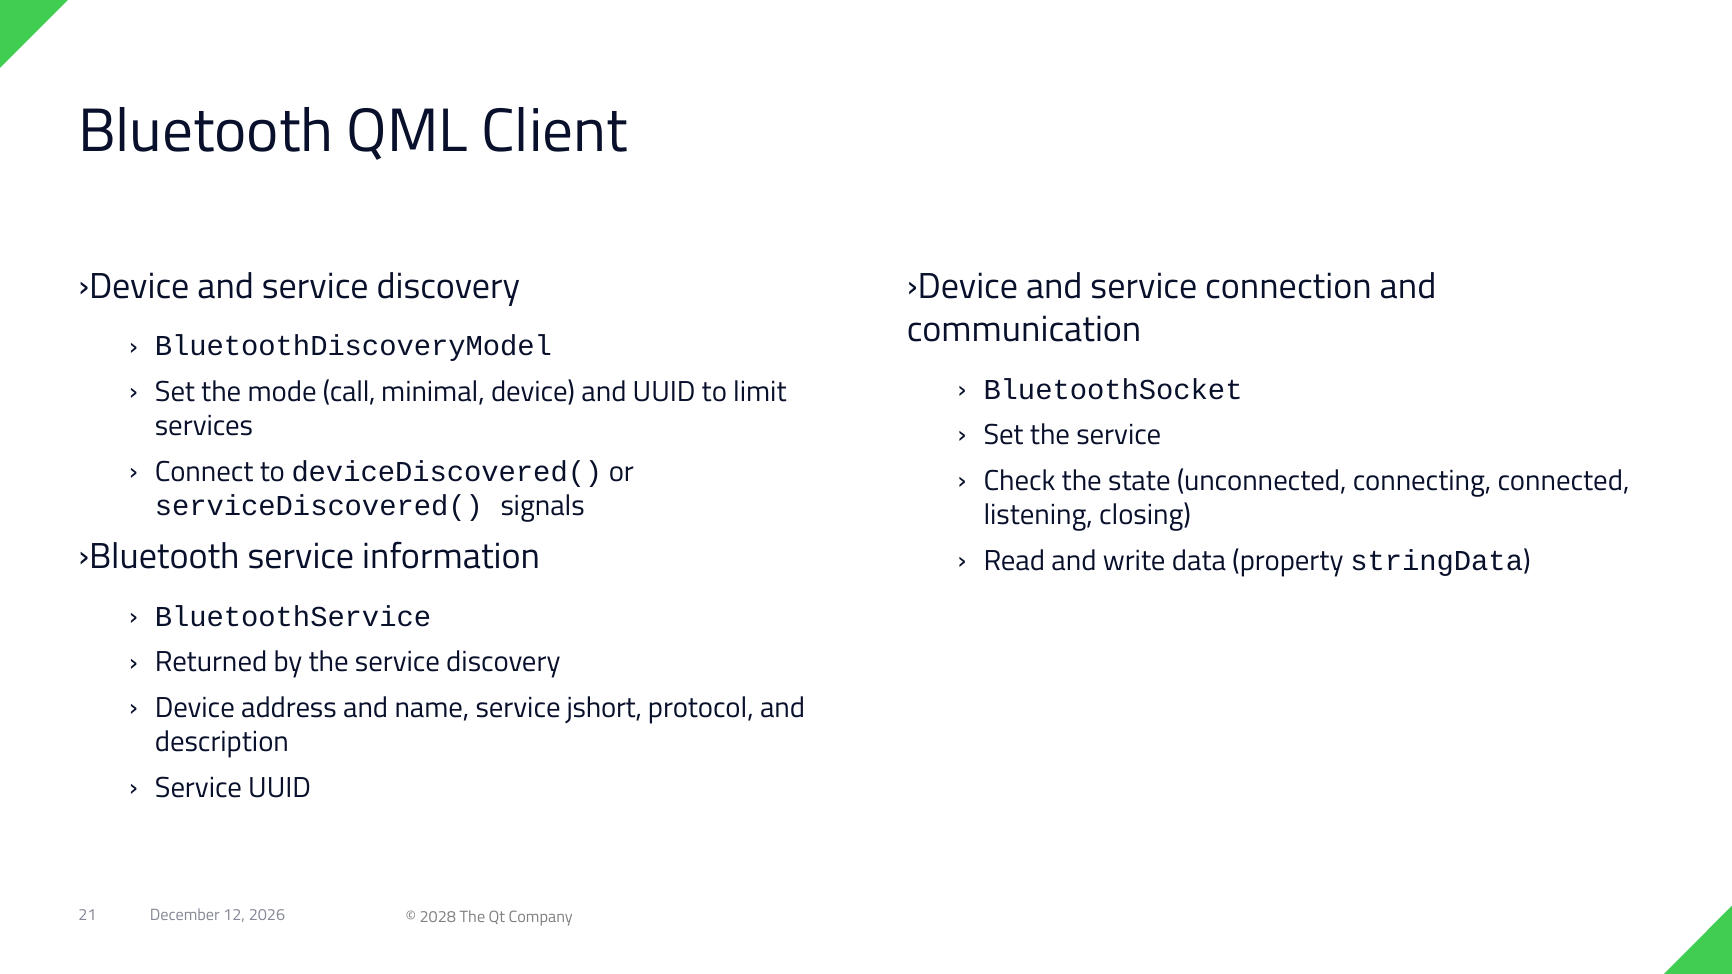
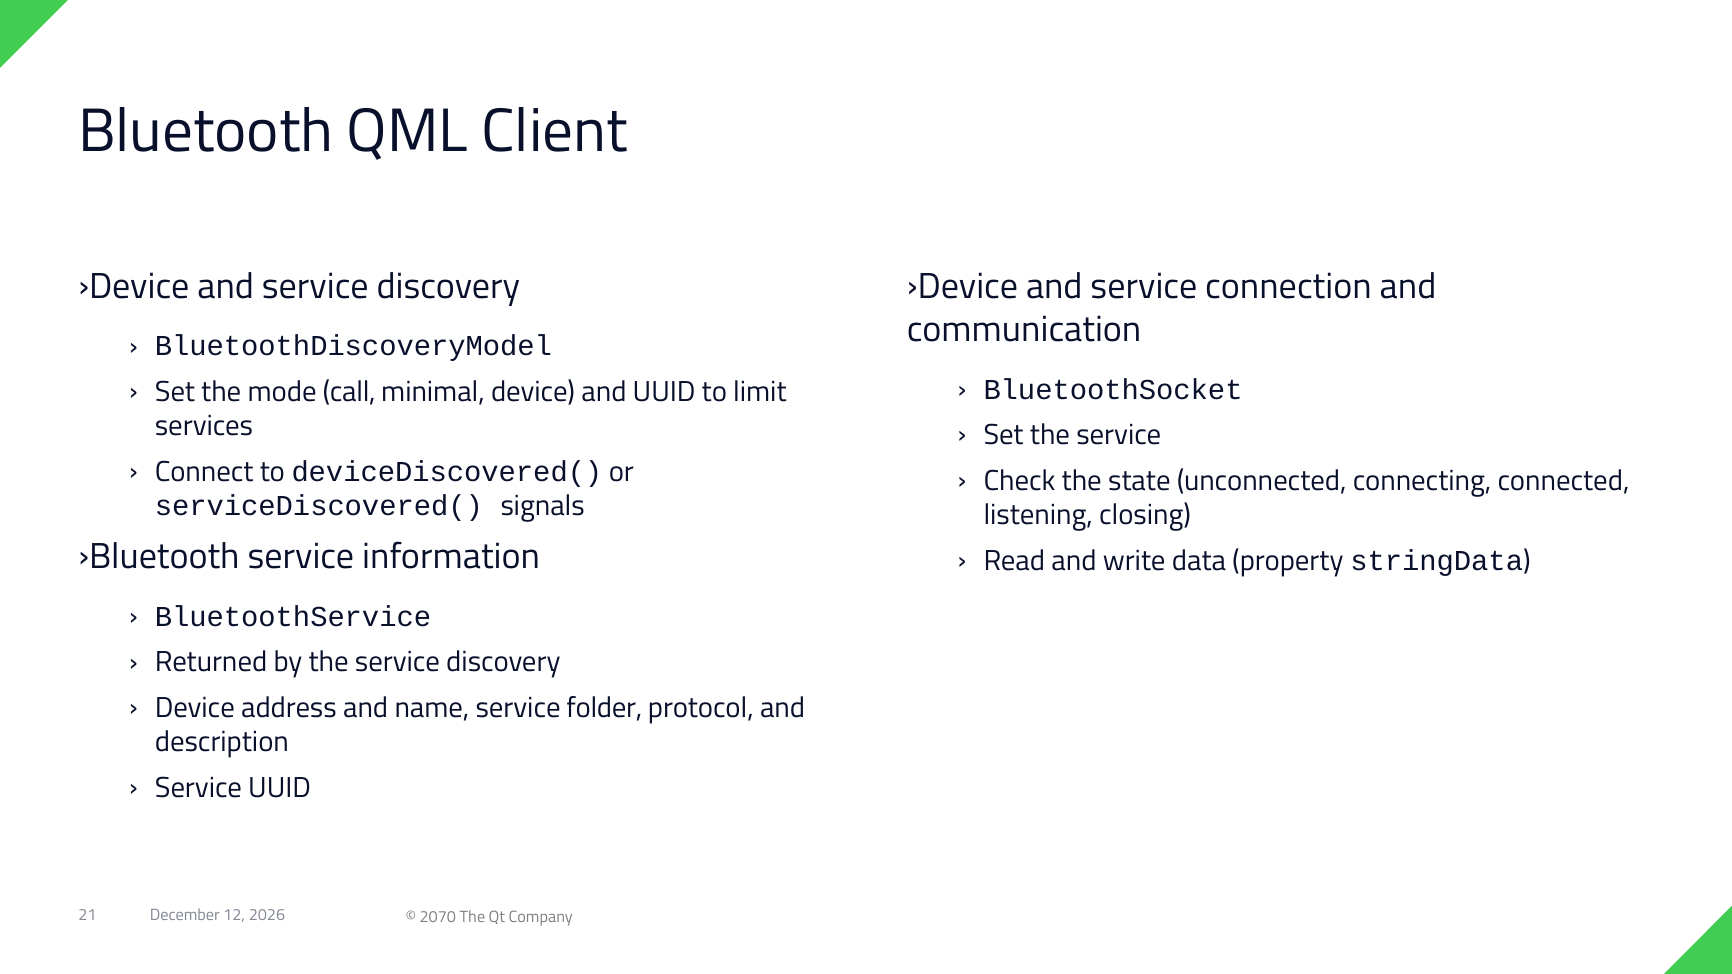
jshort: jshort -> folder
2028: 2028 -> 2070
